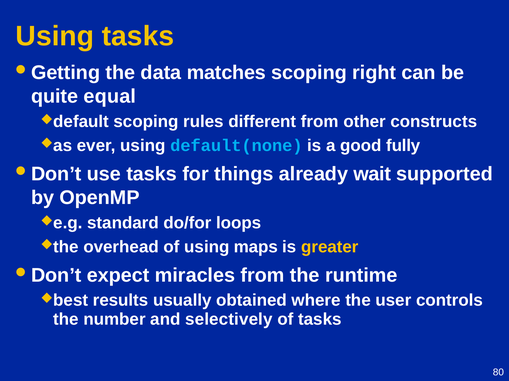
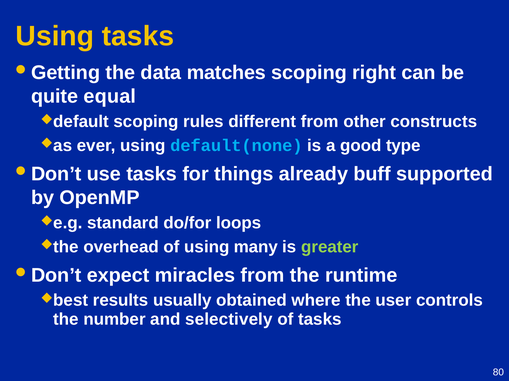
fully: fully -> type
wait: wait -> buff
maps: maps -> many
greater colour: yellow -> light green
